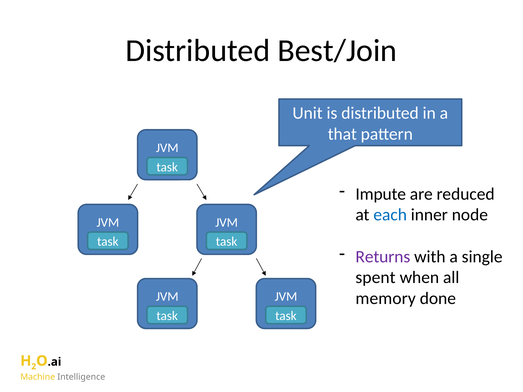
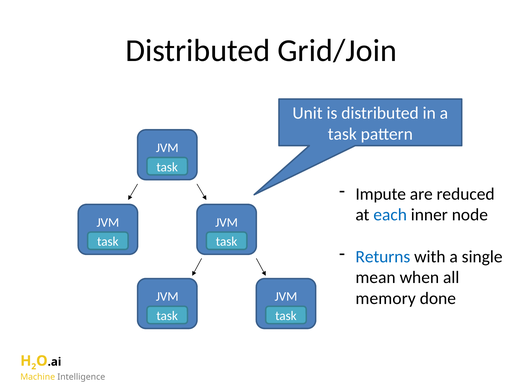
Best/Join: Best/Join -> Grid/Join
that at (342, 134): that -> task
Returns colour: purple -> blue
spent: spent -> mean
